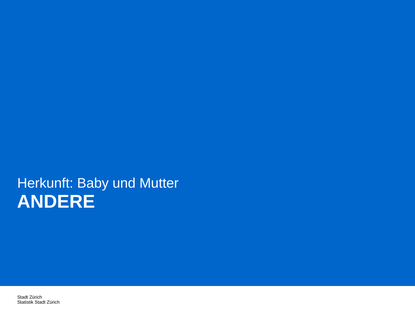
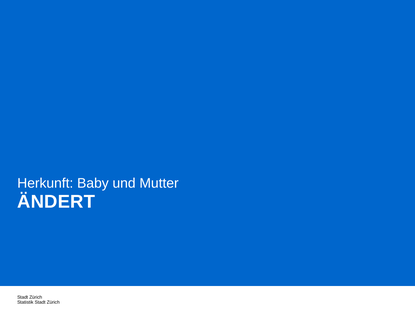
ANDERE: ANDERE -> ÄNDERT
